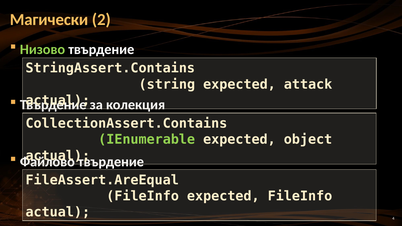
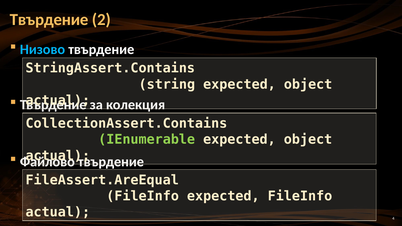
Магически at (49, 20): Магически -> Твърдение
Низово colour: light green -> light blue
string expected attack: attack -> object
